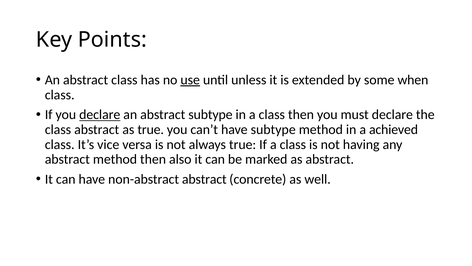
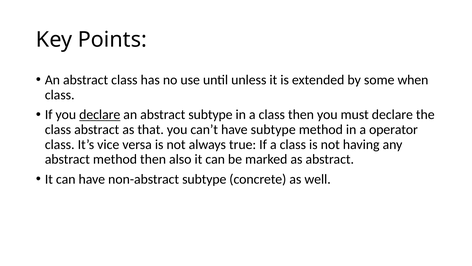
use underline: present -> none
as true: true -> that
achieved: achieved -> operator
non-abstract abstract: abstract -> subtype
